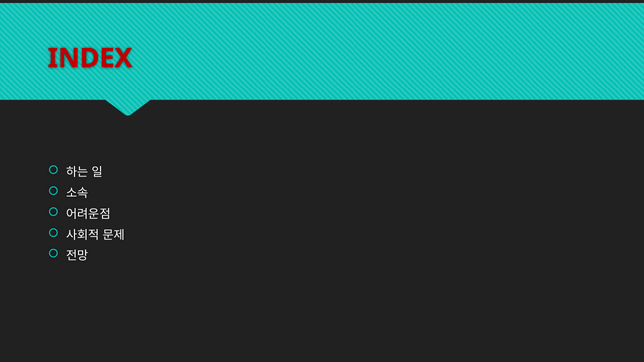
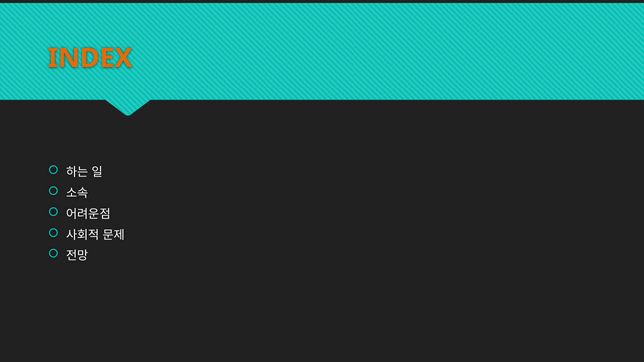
INDEX colour: red -> orange
